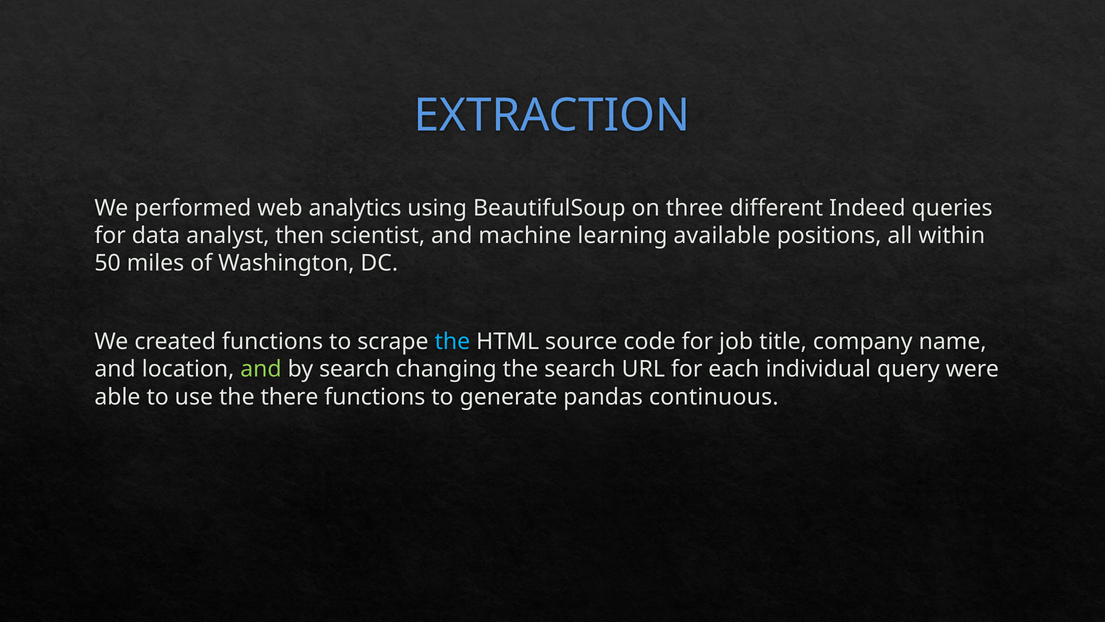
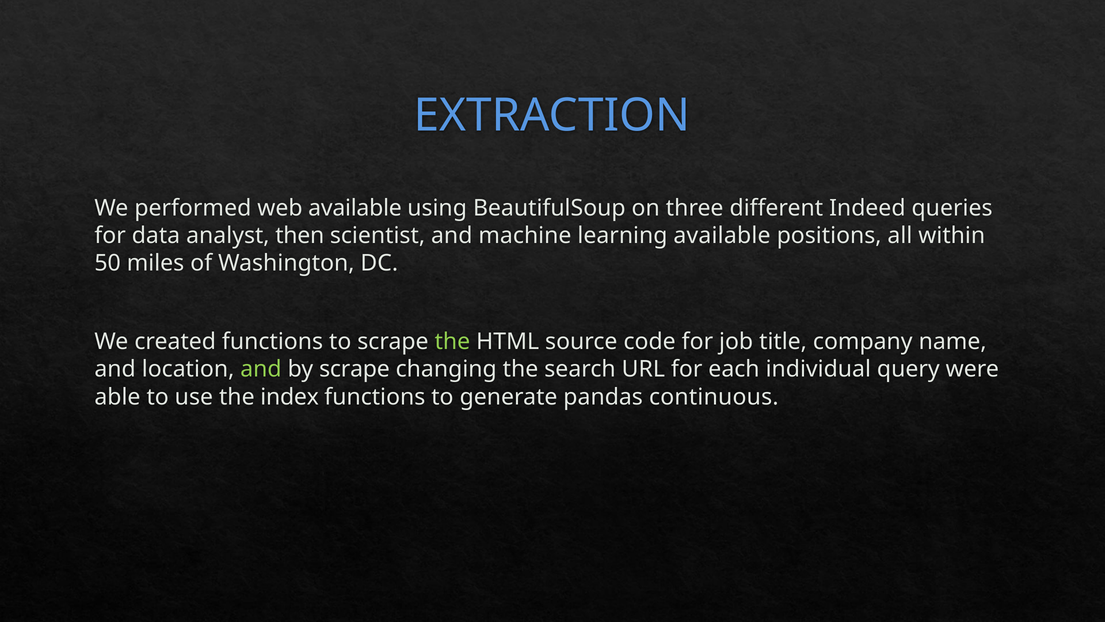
web analytics: analytics -> available
the at (452, 341) colour: light blue -> light green
by search: search -> scrape
there: there -> index
